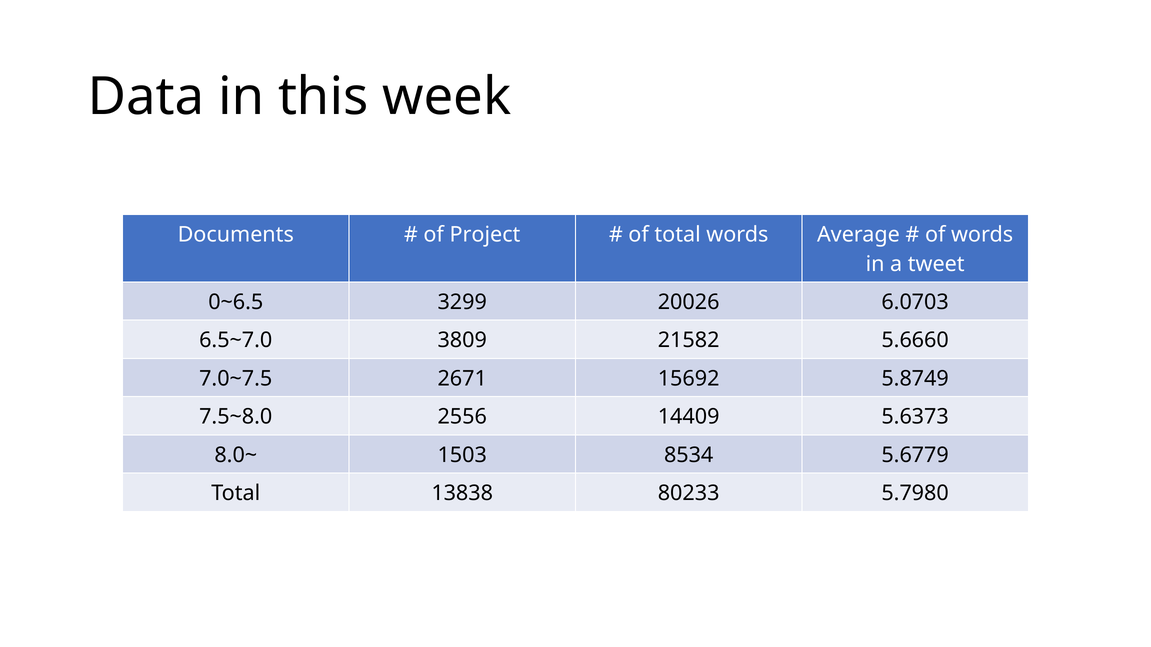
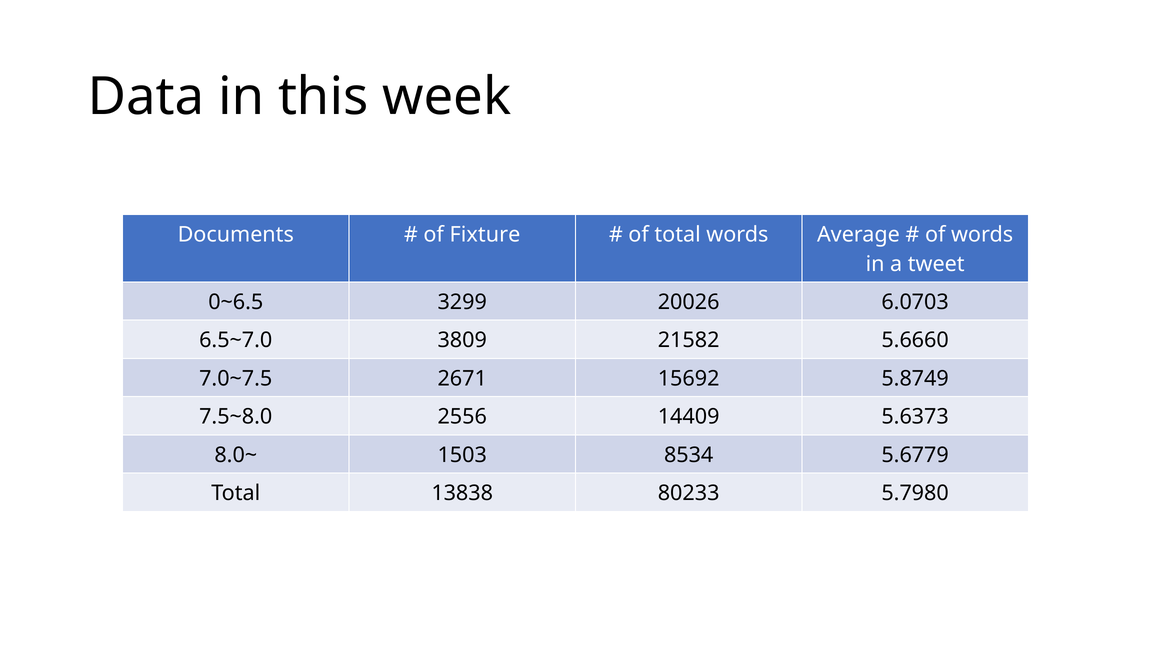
Project: Project -> Fixture
